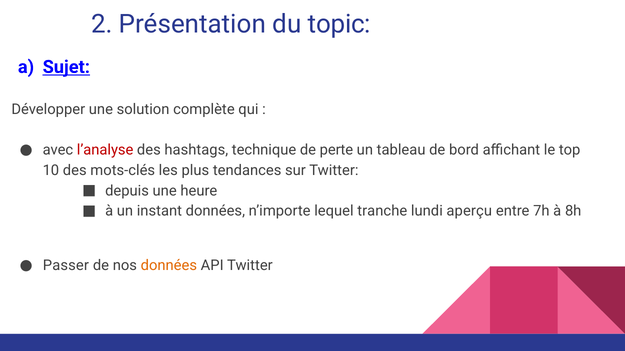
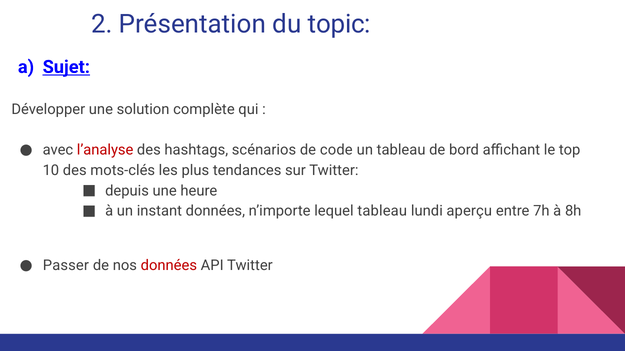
technique: technique -> scénarios
perte: perte -> code
lequel tranche: tranche -> tableau
données at (169, 266) colour: orange -> red
